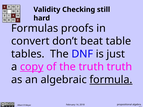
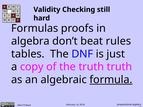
convert at (30, 41): convert -> algebra
table: table -> rules
copy underline: present -> none
